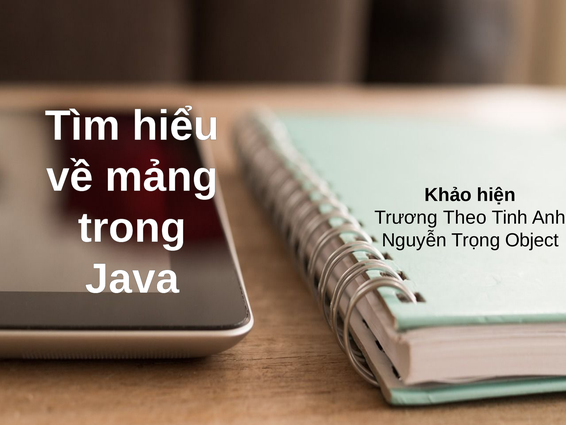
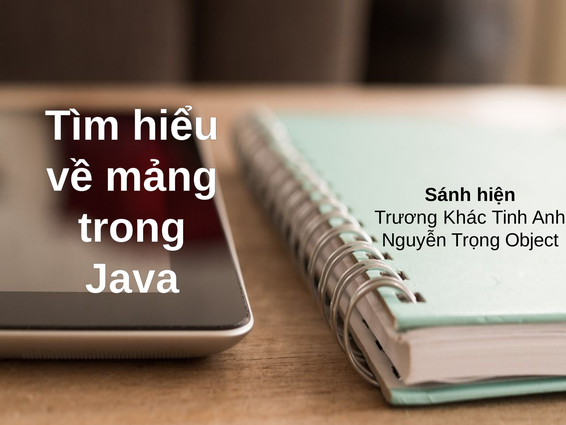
Khảo: Khảo -> Sánh
Theo: Theo -> Khác
